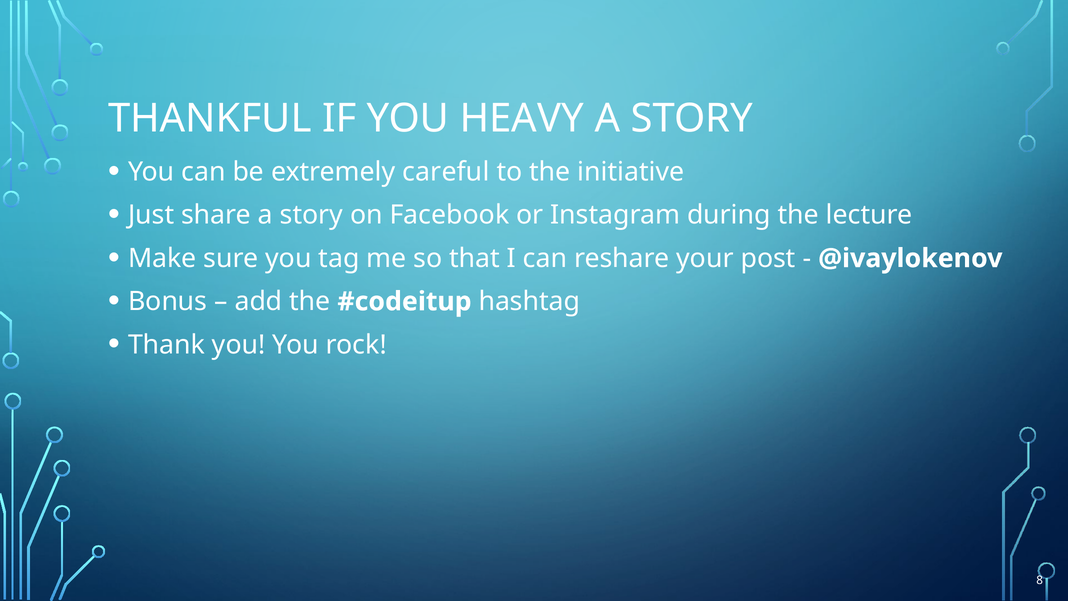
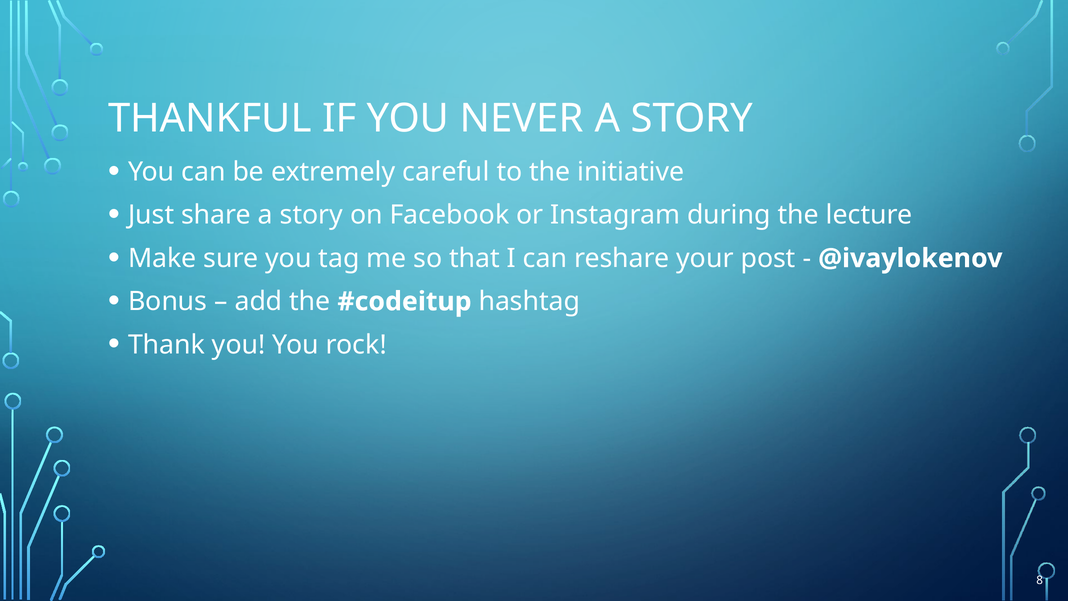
HEAVY: HEAVY -> NEVER
